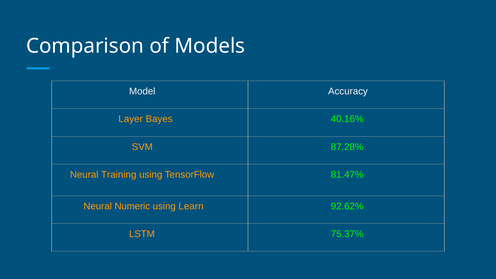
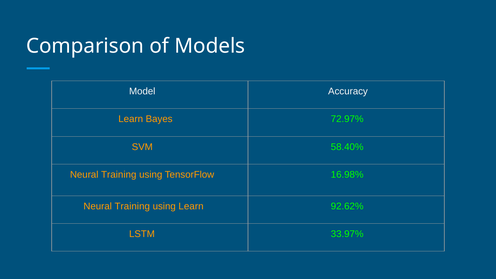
Layer at (131, 119): Layer -> Learn
40.16%: 40.16% -> 72.97%
87.28%: 87.28% -> 58.40%
81.47%: 81.47% -> 16.98%
Numeric at (132, 206): Numeric -> Training
75.37%: 75.37% -> 33.97%
